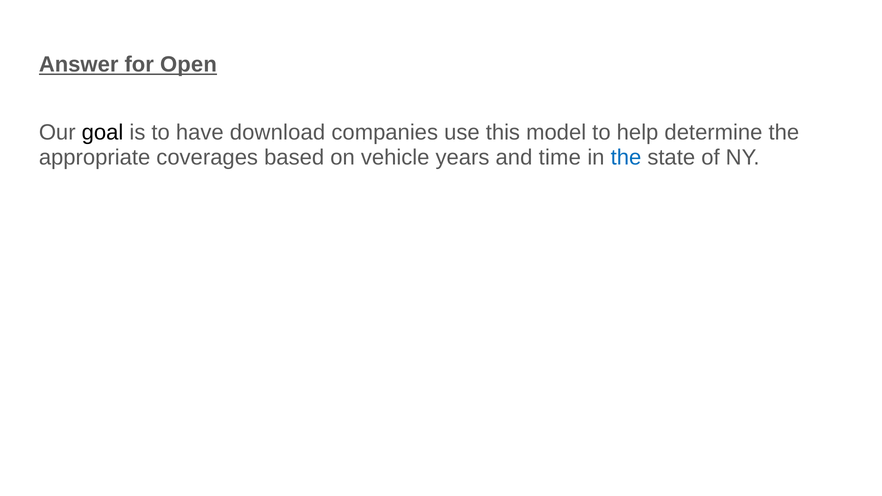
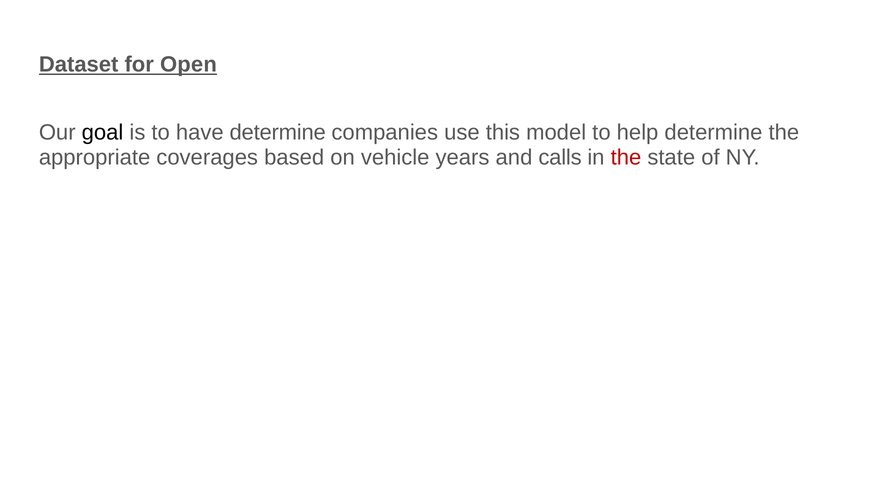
Answer: Answer -> Dataset
have download: download -> determine
time: time -> calls
the at (626, 157) colour: blue -> red
